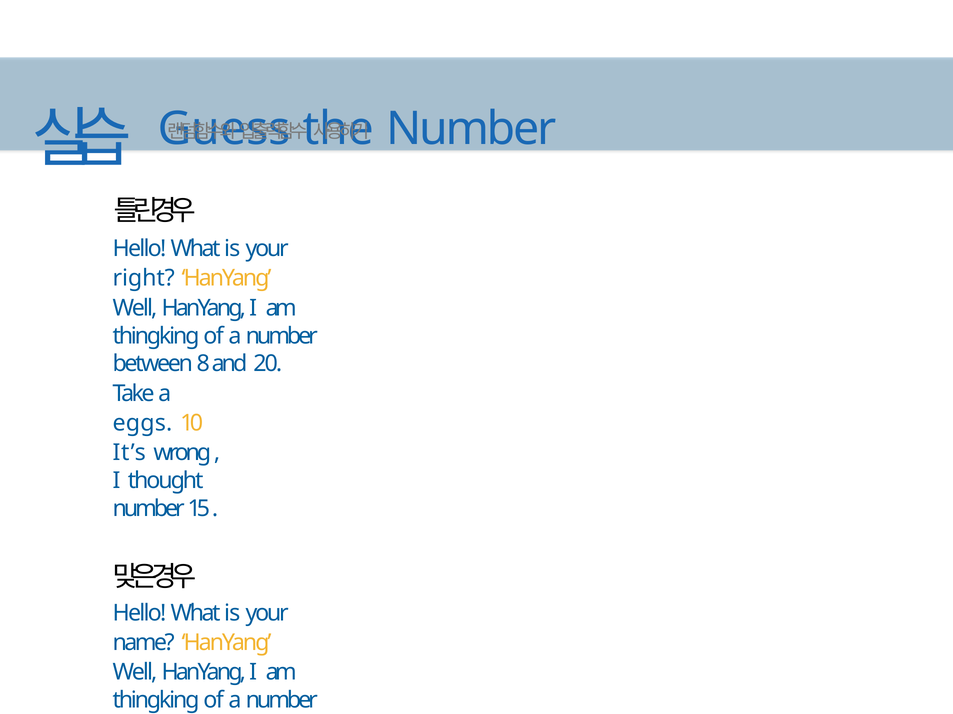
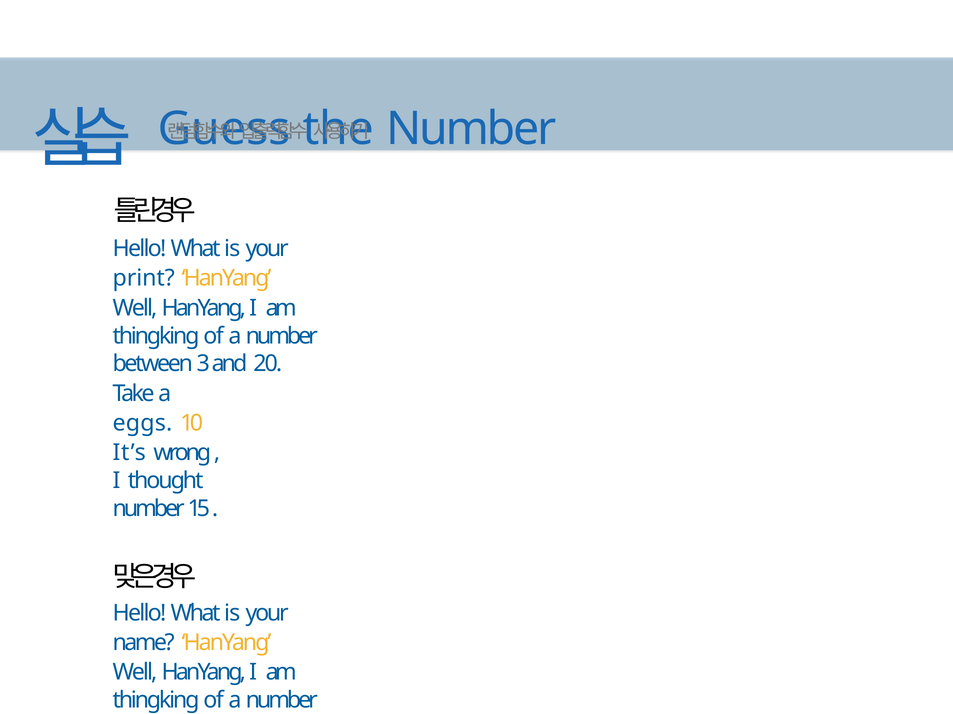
right at (144, 279): right -> print
8: 8 -> 3
